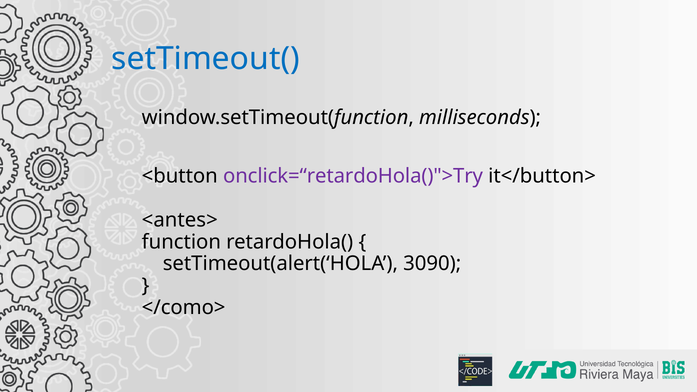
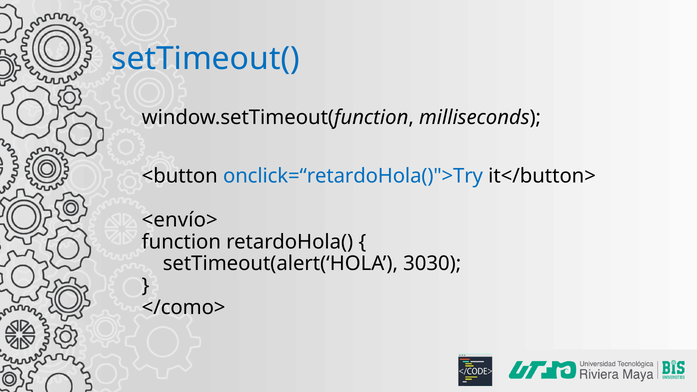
onclick=“retardoHola()">Try colour: purple -> blue
<antes>: <antes> -> <envío>
3090: 3090 -> 3030
